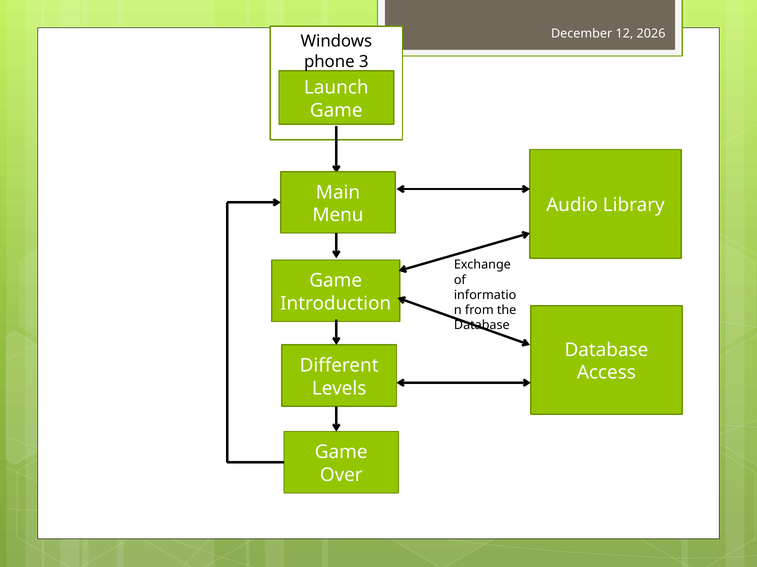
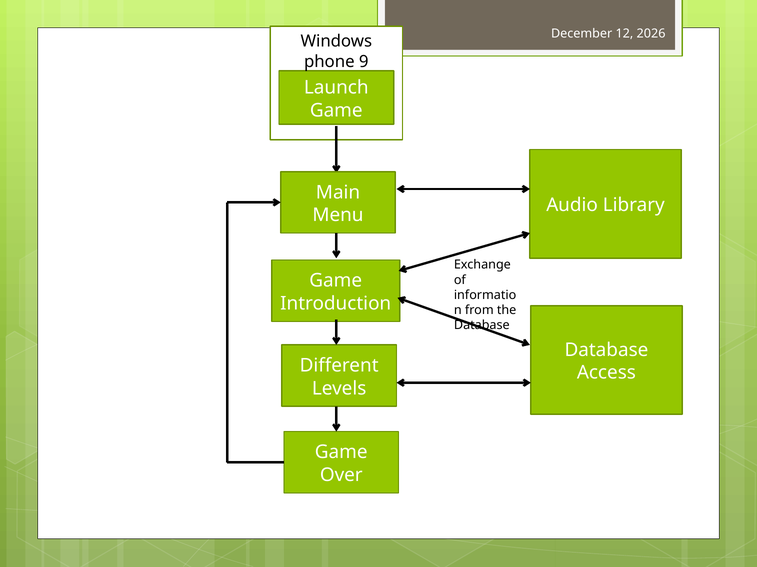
3: 3 -> 9
